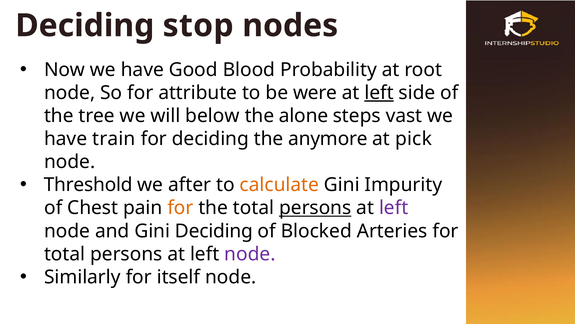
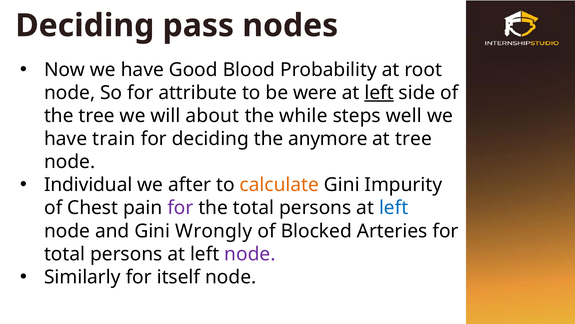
stop: stop -> pass
below: below -> about
alone: alone -> while
vast: vast -> well
at pick: pick -> tree
Threshold: Threshold -> Individual
for at (180, 208) colour: orange -> purple
persons at (315, 208) underline: present -> none
left at (394, 208) colour: purple -> blue
Gini Deciding: Deciding -> Wrongly
